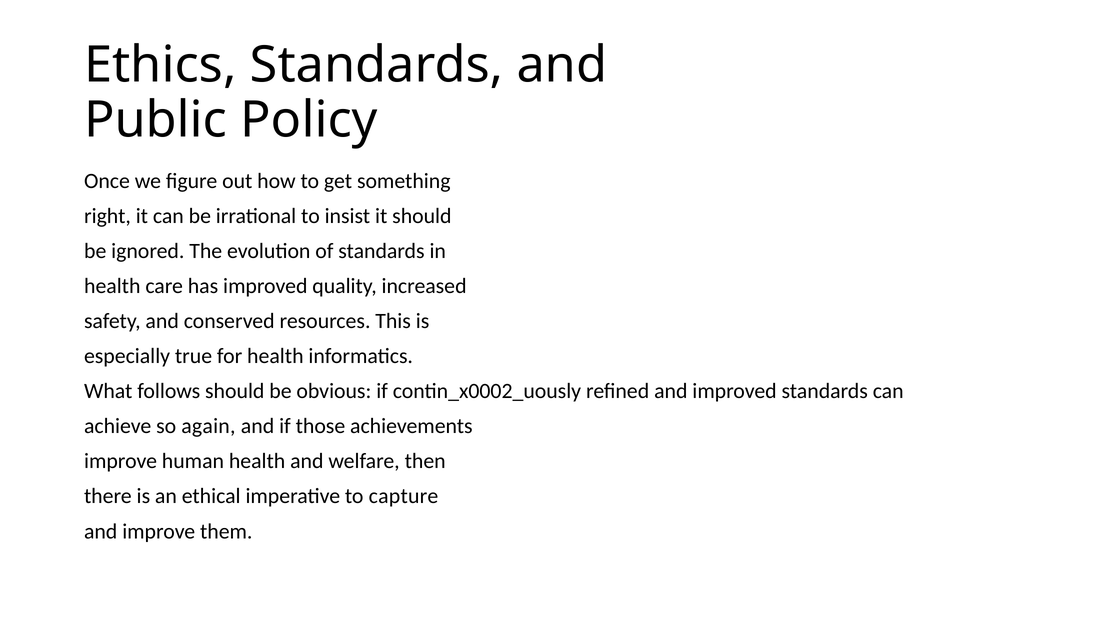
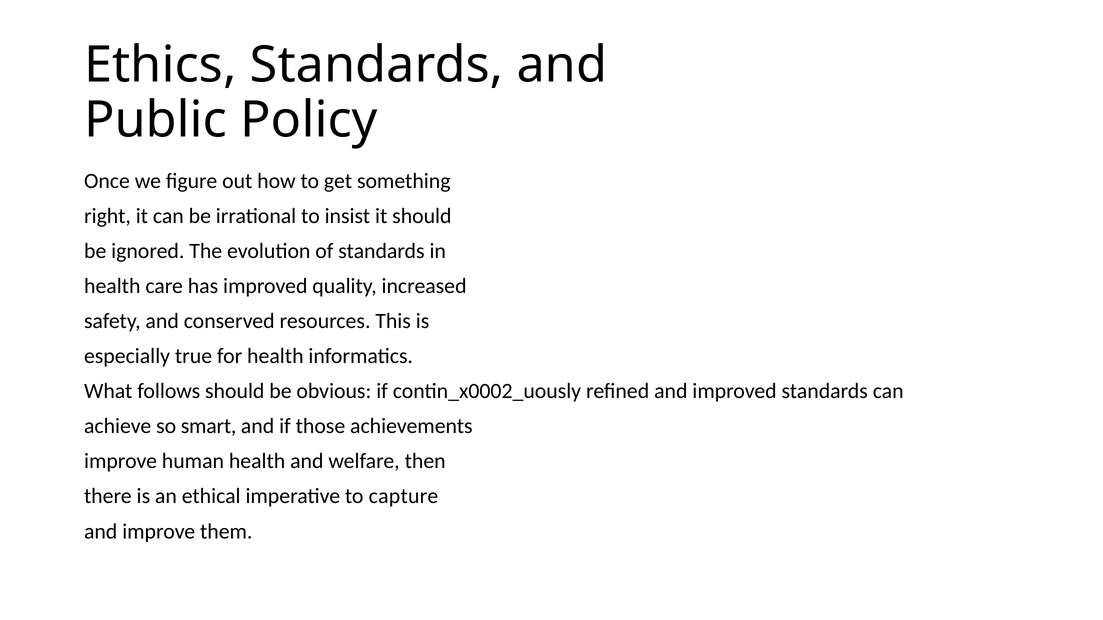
again: again -> smart
